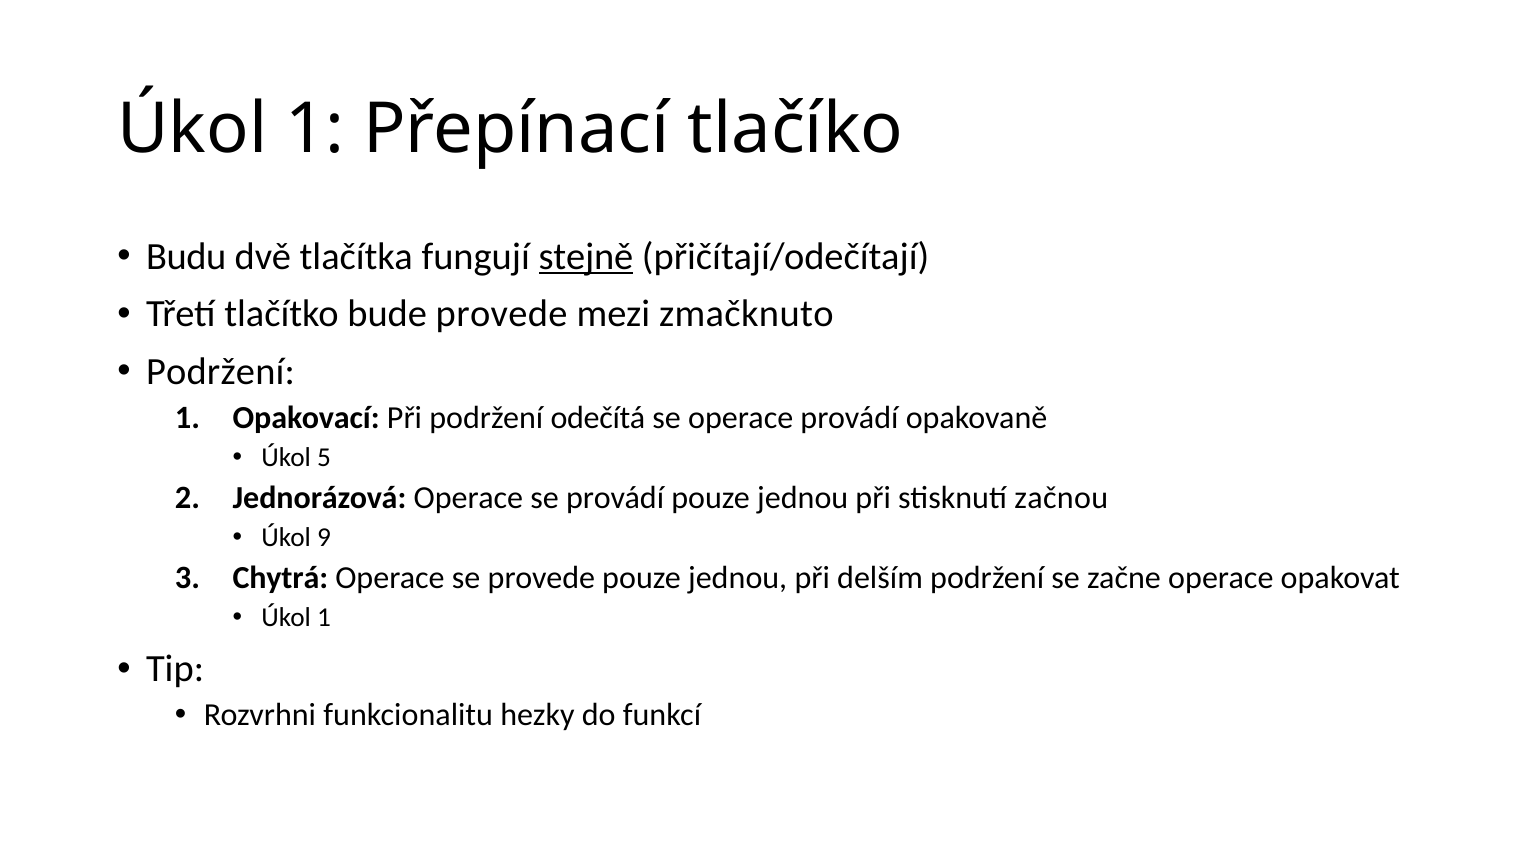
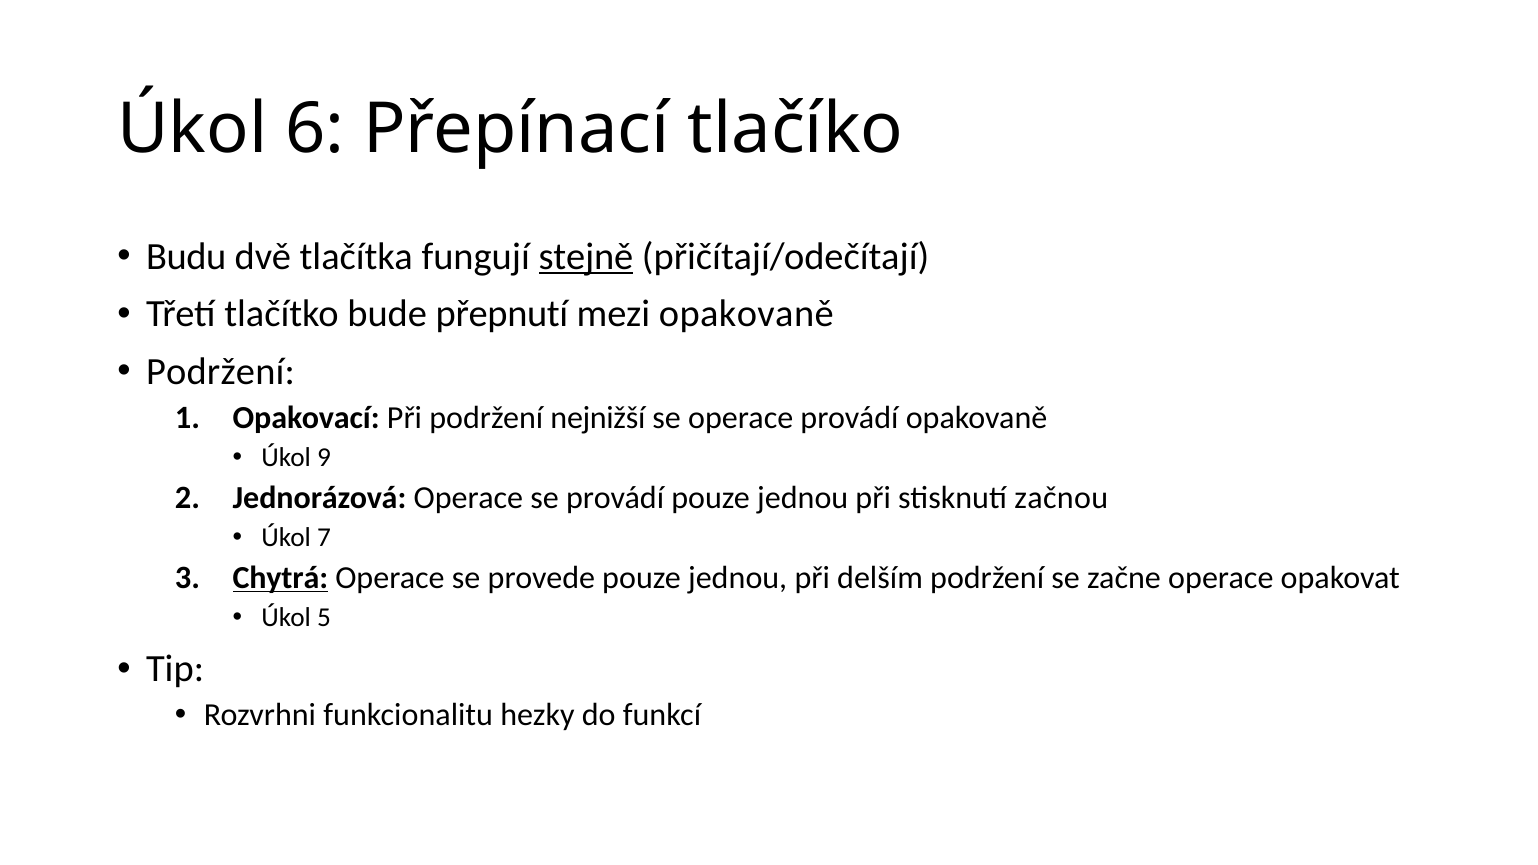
1 at (315, 129): 1 -> 6
bude provede: provede -> přepnutí
mezi zmačknuto: zmačknuto -> opakovaně
odečítá: odečítá -> nejnižší
5: 5 -> 9
9: 9 -> 7
Chytrá underline: none -> present
1 at (324, 618): 1 -> 5
